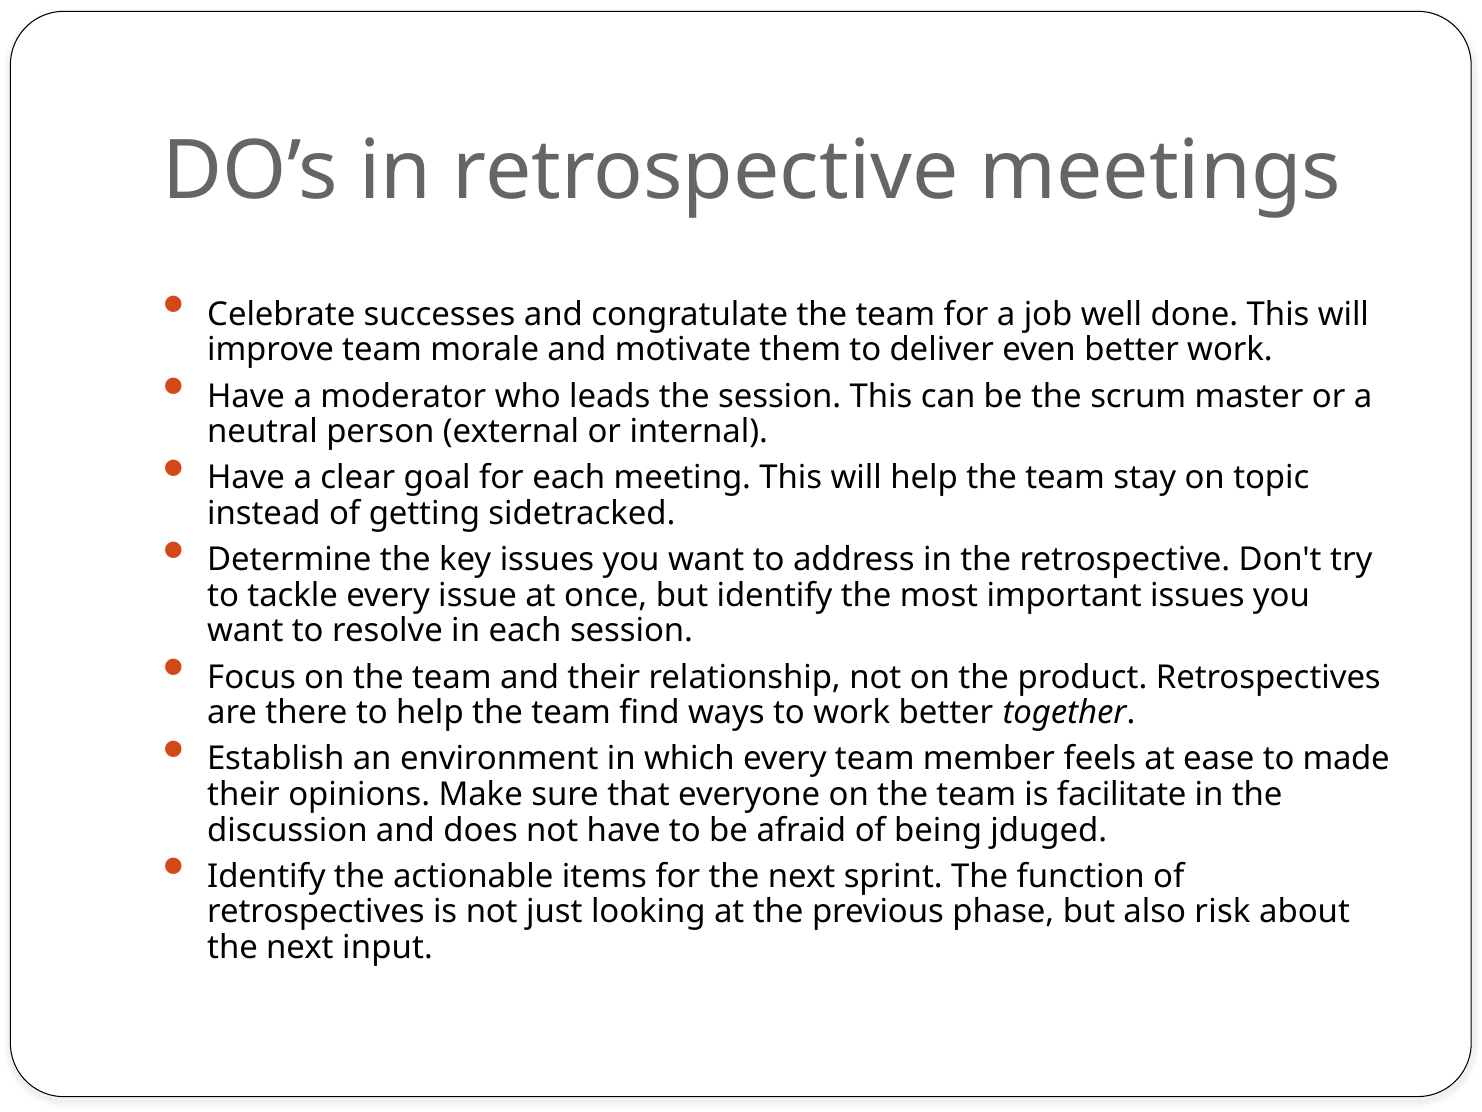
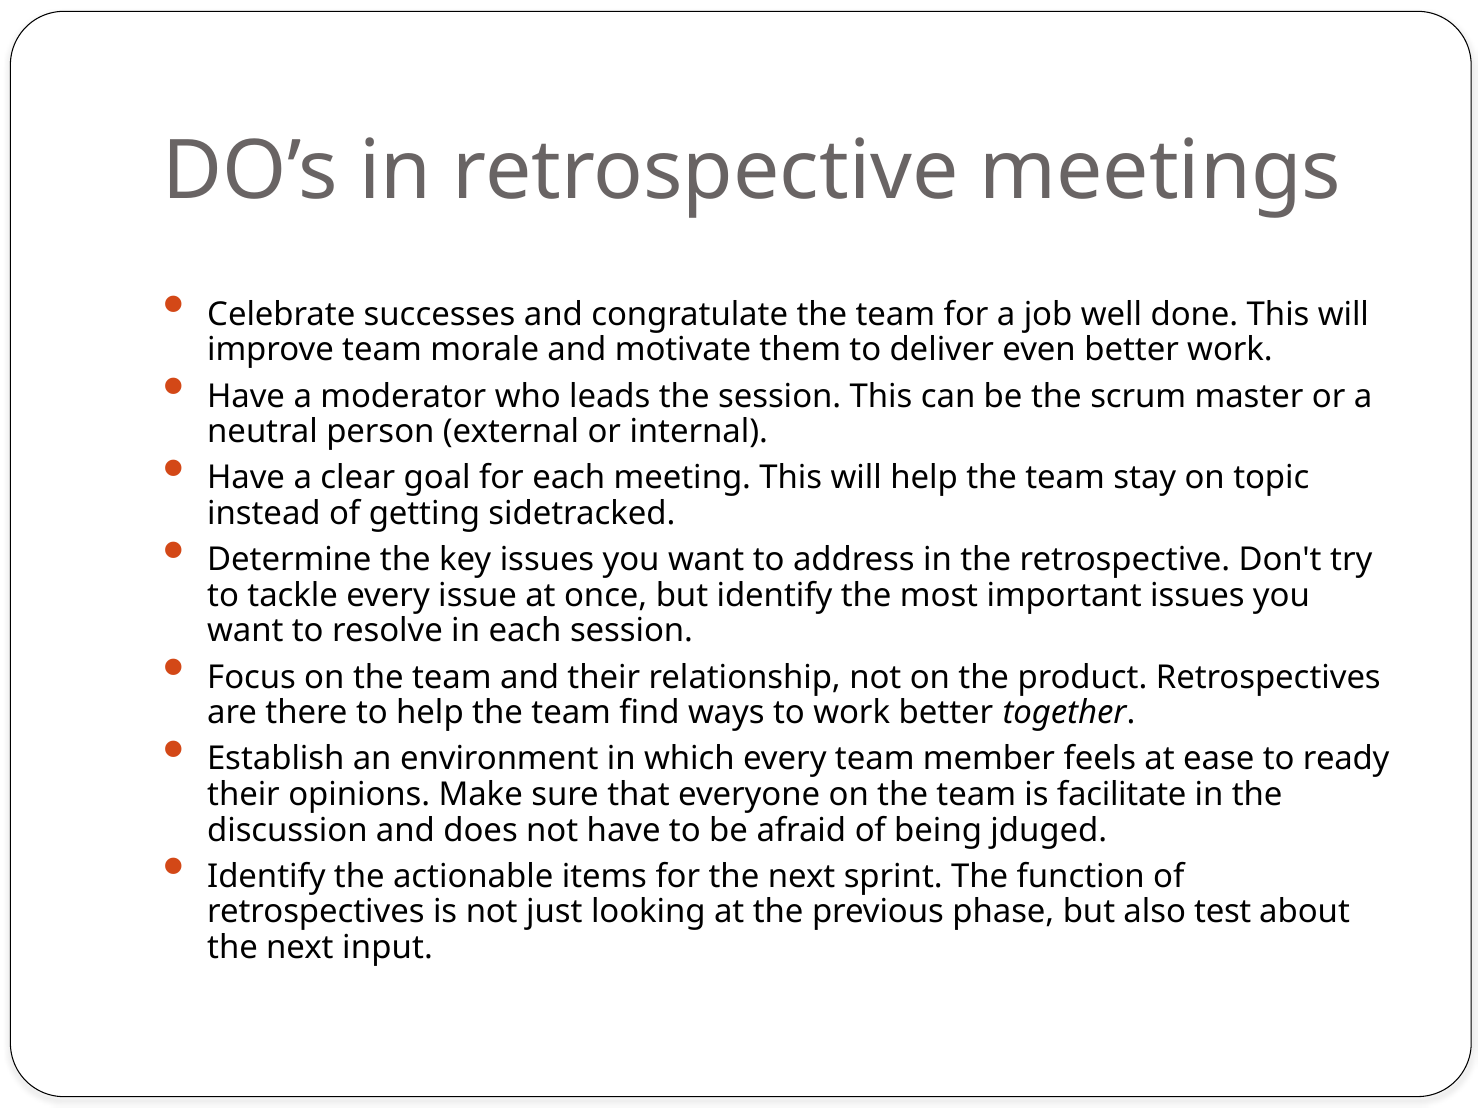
made: made -> ready
risk: risk -> test
